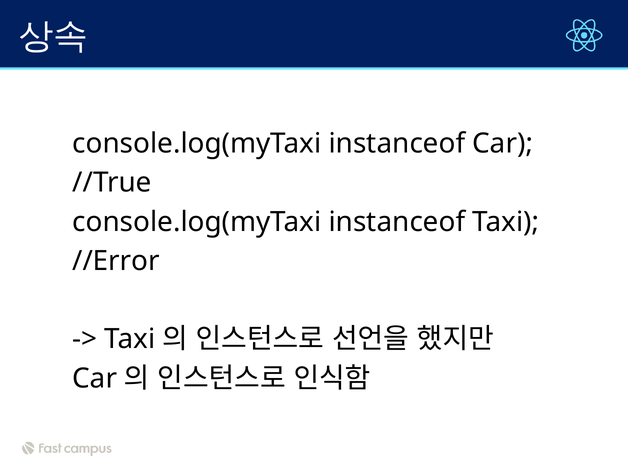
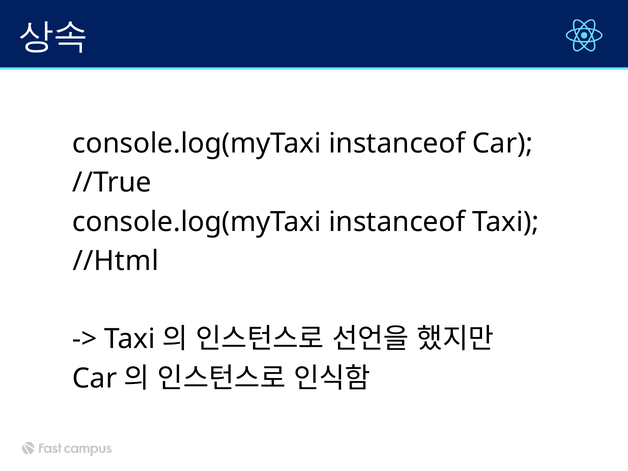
//Error: //Error -> //Html
